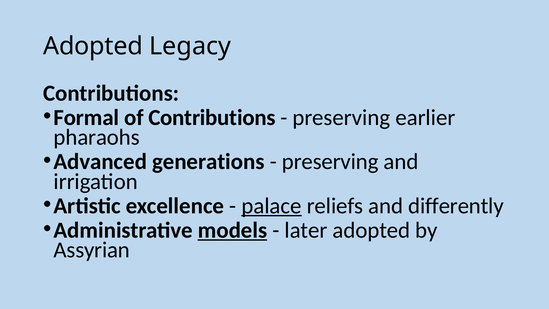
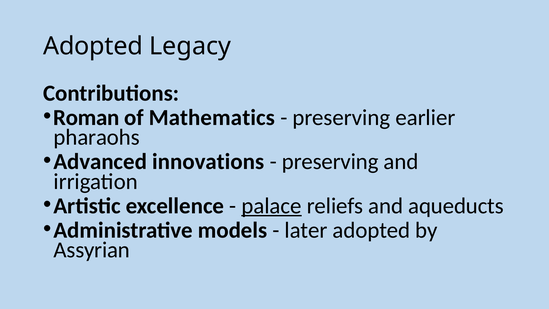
Formal: Formal -> Roman
of Contributions: Contributions -> Mathematics
generations: generations -> innovations
differently: differently -> aqueducts
models underline: present -> none
